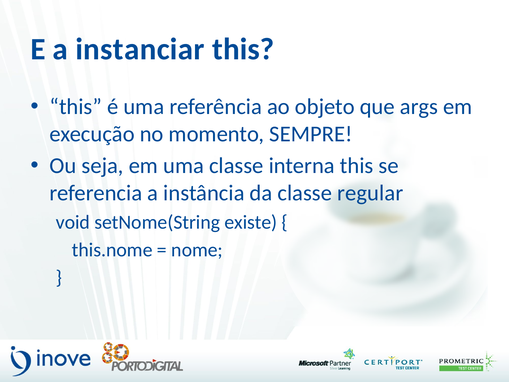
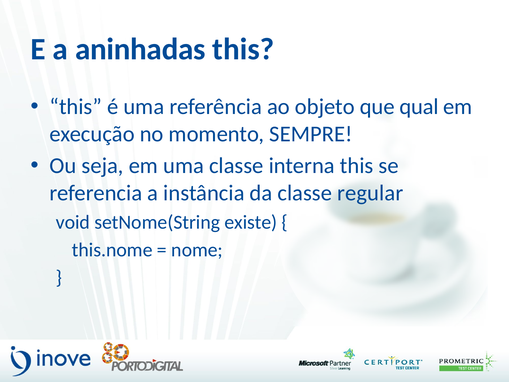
instanciar: instanciar -> aninhadas
args: args -> qual
